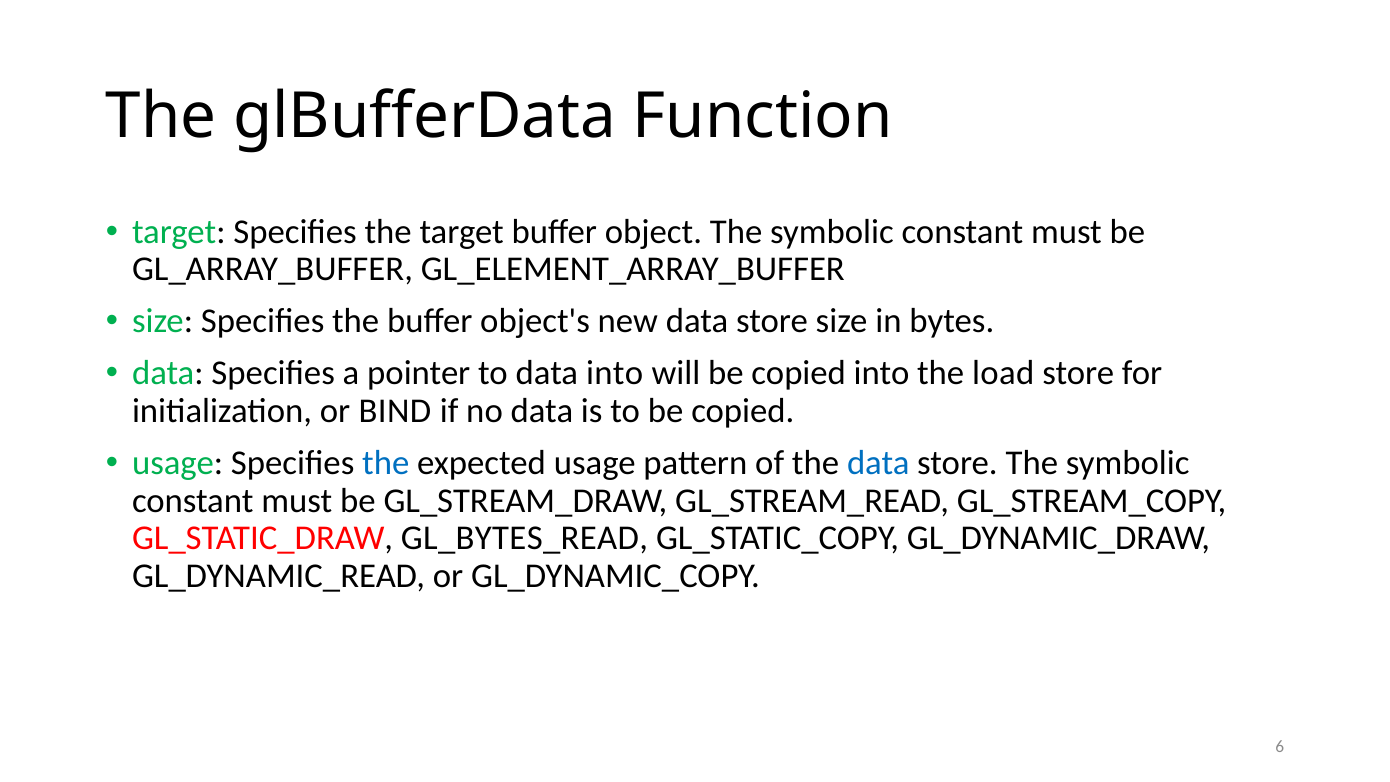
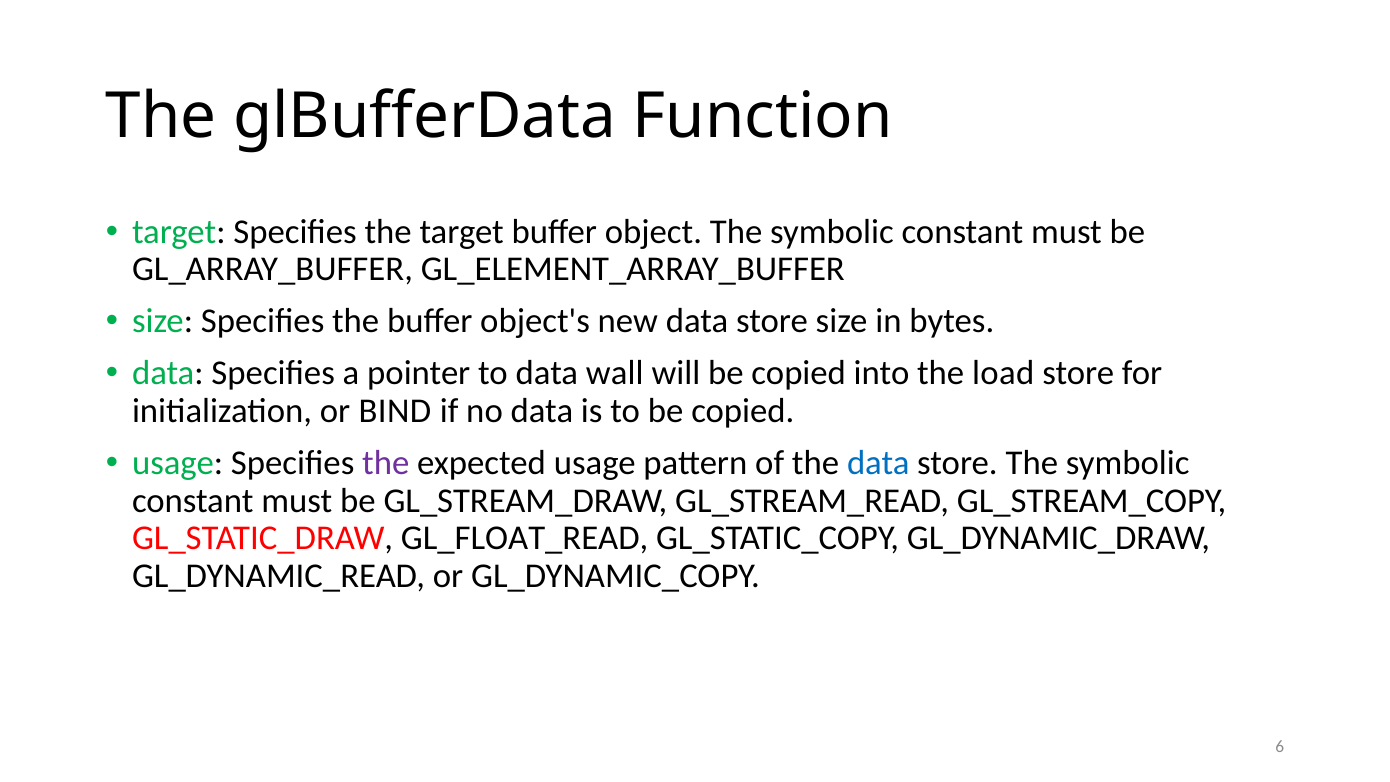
data into: into -> wall
the at (386, 463) colour: blue -> purple
GL_BYTES_READ: GL_BYTES_READ -> GL_FLOAT_READ
